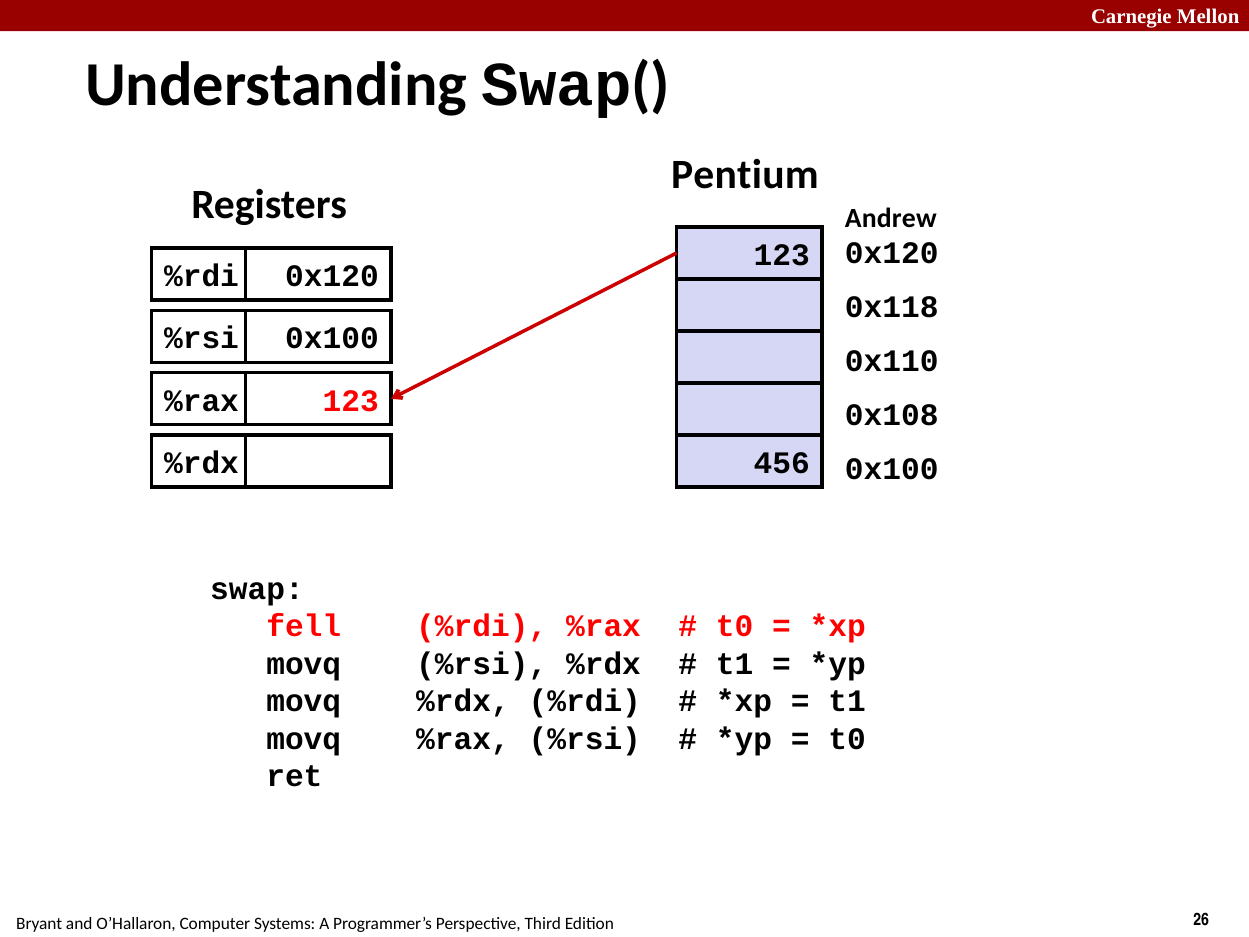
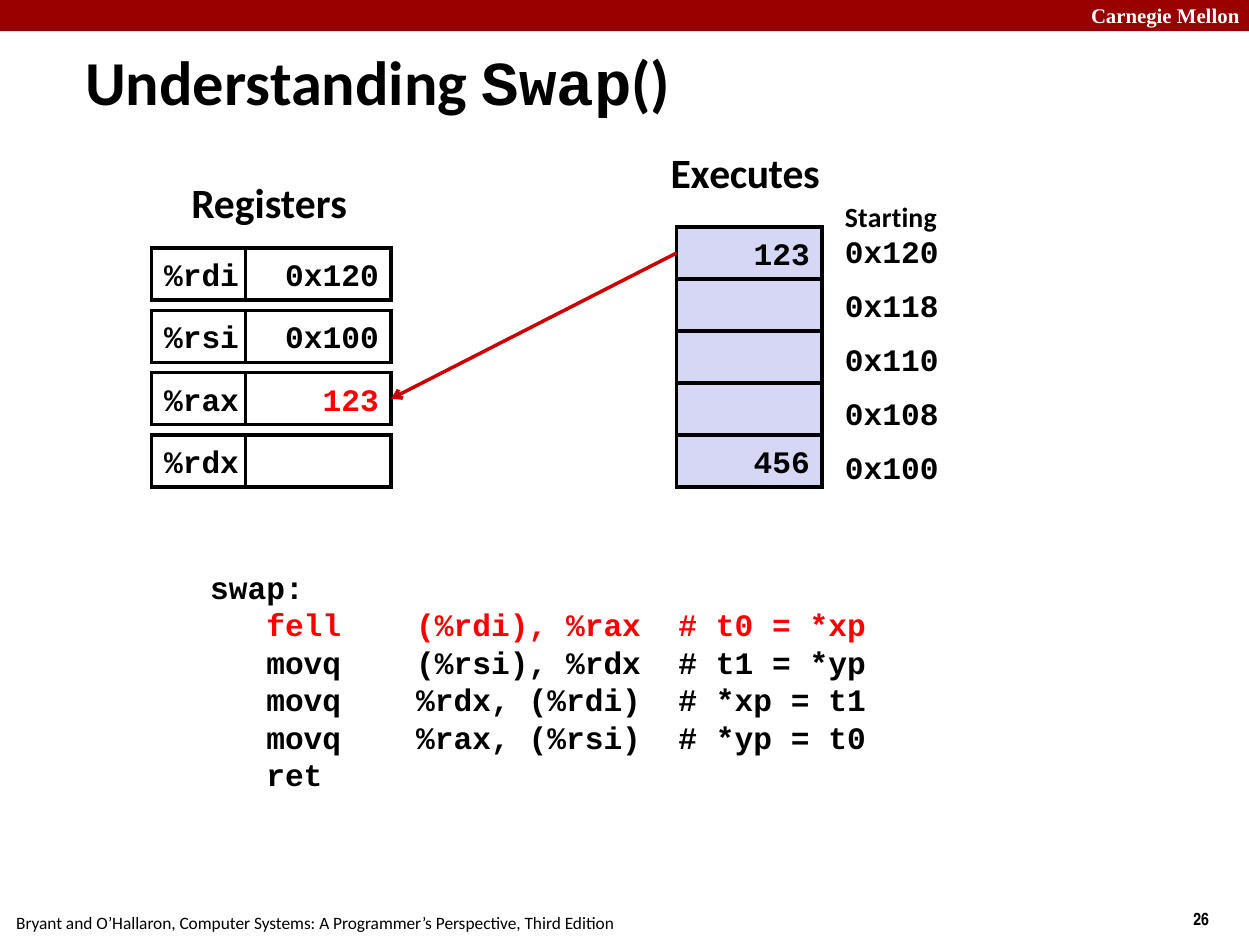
Pentium: Pentium -> Executes
Andrew: Andrew -> Starting
